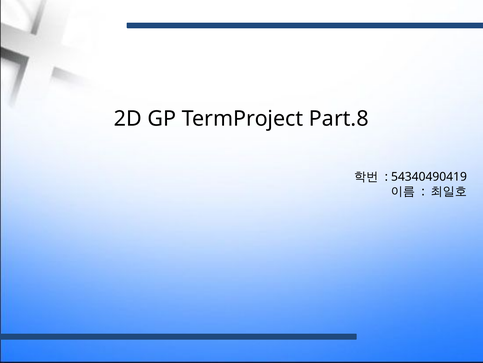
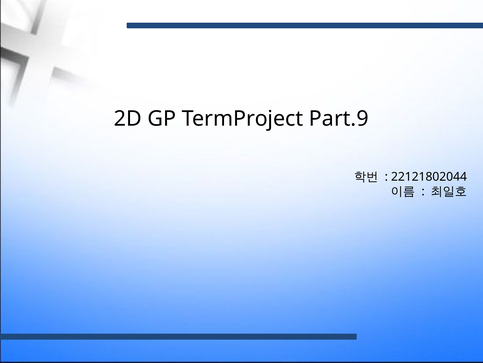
Part.8: Part.8 -> Part.9
54340490419: 54340490419 -> 22121802044
